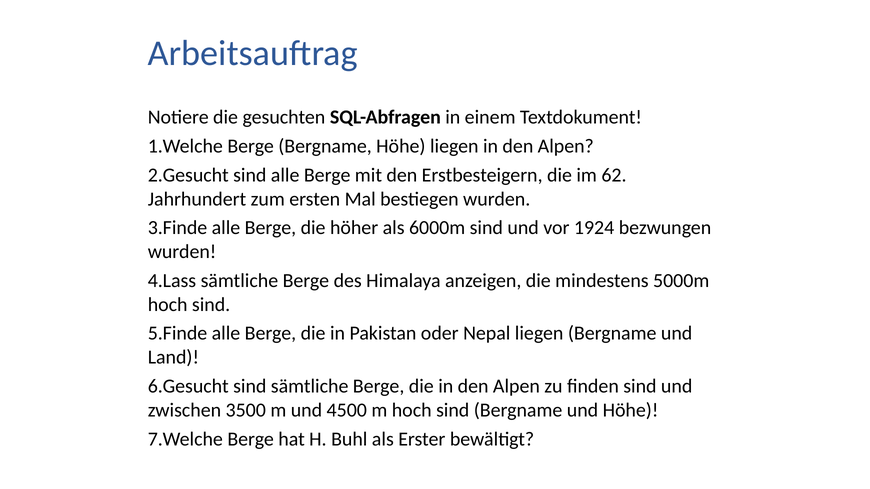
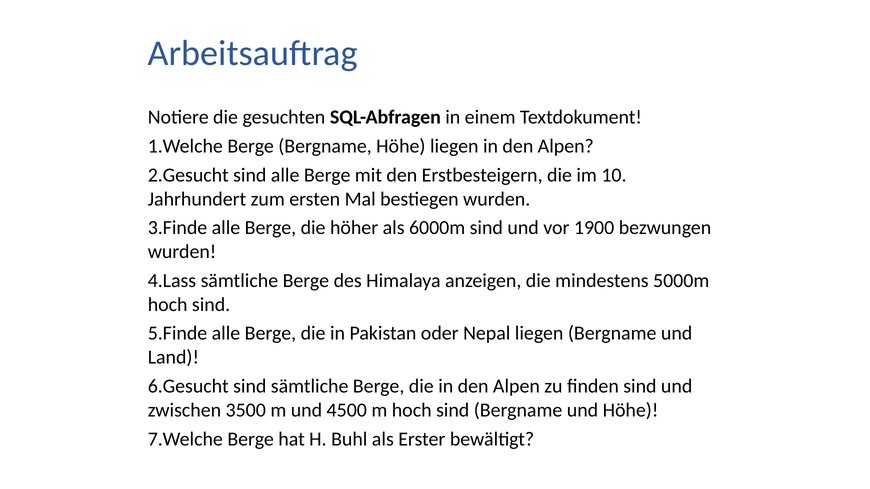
62: 62 -> 10
1924: 1924 -> 1900
